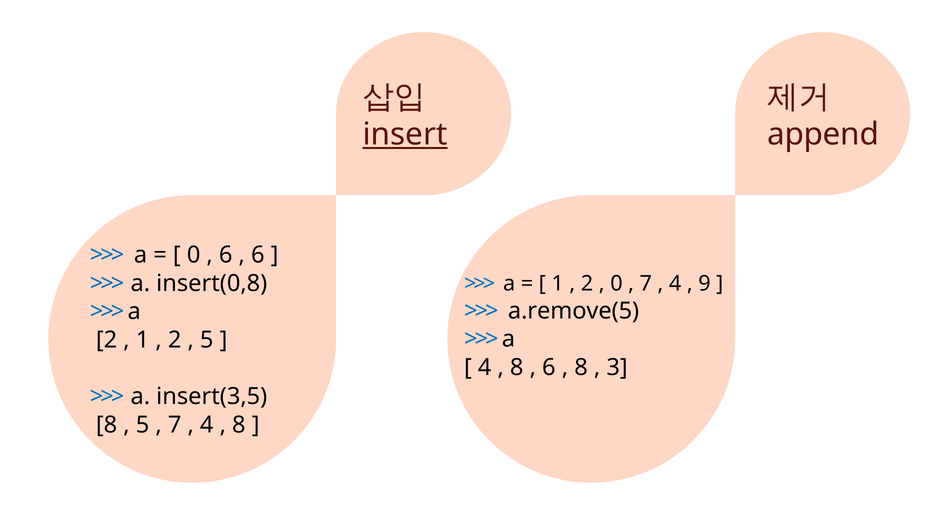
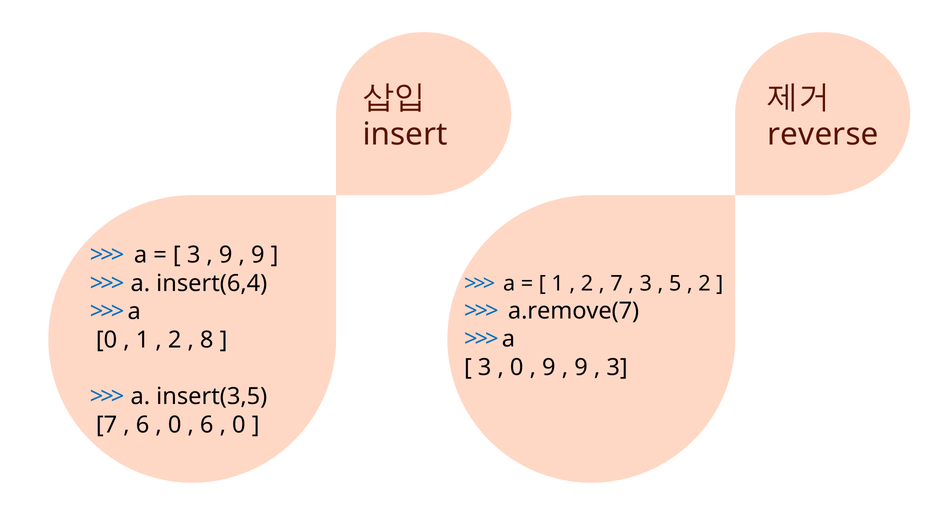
insert underline: present -> none
append: append -> reverse
0 at (194, 255): 0 -> 3
6 at (226, 255): 6 -> 9
6 at (258, 255): 6 -> 9
insert(0,8: insert(0,8 -> insert(6,4
0 at (616, 284): 0 -> 7
7 at (646, 284): 7 -> 3
4 at (675, 284): 4 -> 5
9 at (704, 284): 9 -> 2
a.remove(5: a.remove(5 -> a.remove(7
2 at (107, 340): 2 -> 0
5 at (207, 340): 5 -> 8
4 at (485, 368): 4 -> 3
8 at (517, 368): 8 -> 0
6 at (549, 368): 6 -> 9
8 at (581, 368): 8 -> 9
8 at (107, 425): 8 -> 7
5 at (143, 425): 5 -> 6
7 at (175, 425): 7 -> 0
4 at (207, 425): 4 -> 6
8 at (239, 425): 8 -> 0
